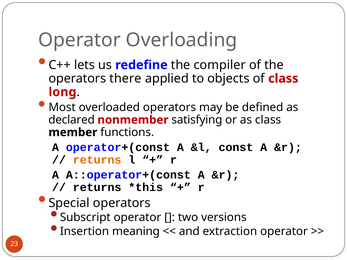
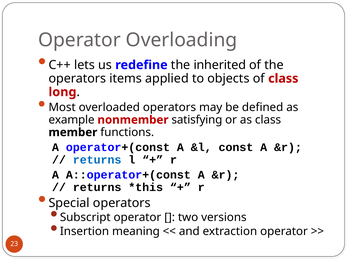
compiler: compiler -> inherited
there: there -> items
declared: declared -> example
returns at (97, 160) colour: orange -> blue
